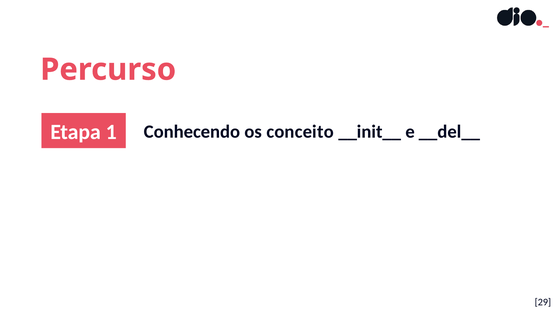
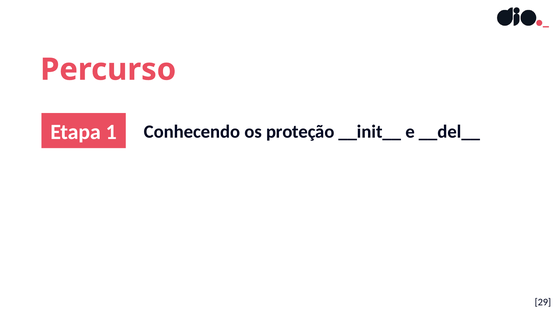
conceito: conceito -> proteção
